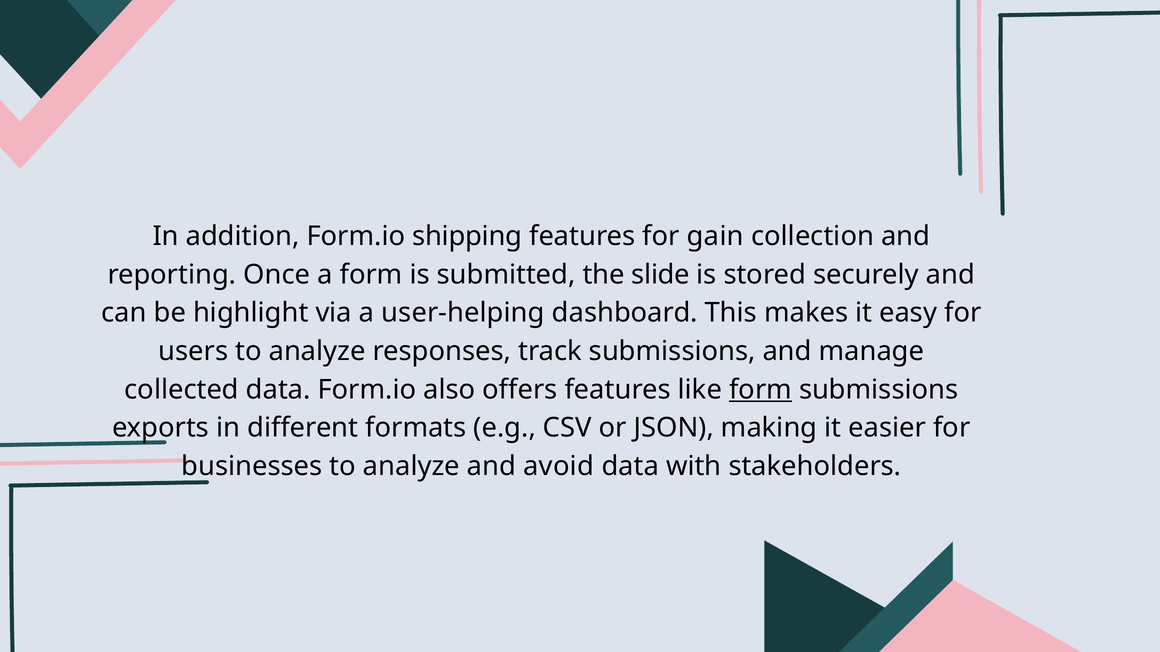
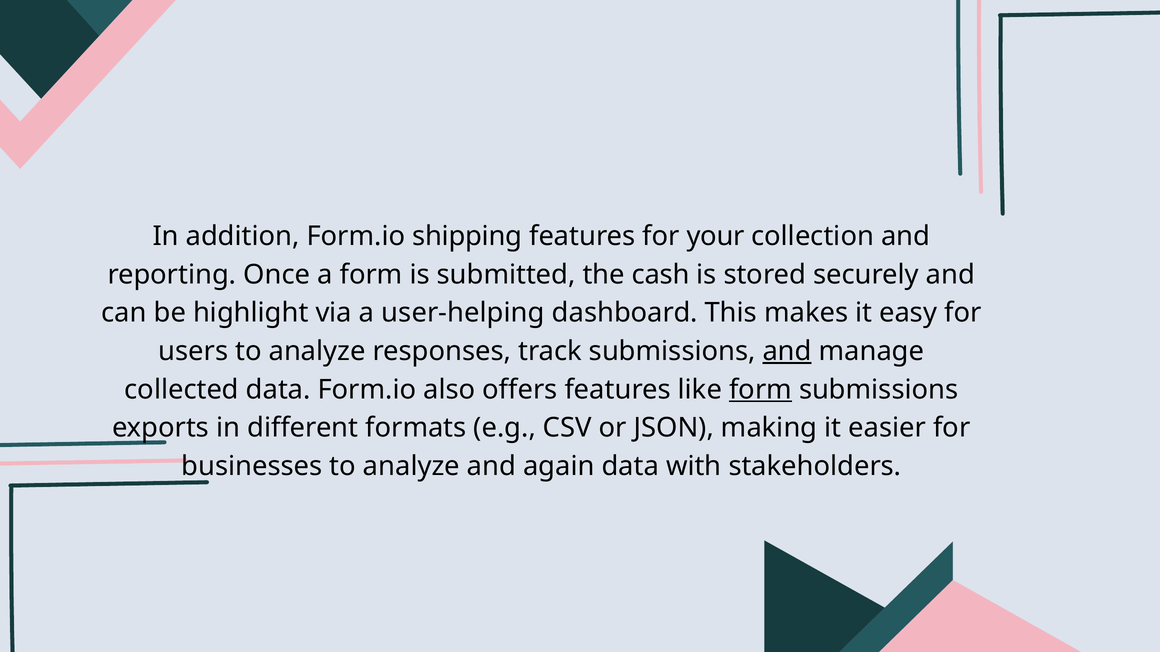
gain: gain -> your
slide: slide -> cash
and at (787, 352) underline: none -> present
avoid: avoid -> again
